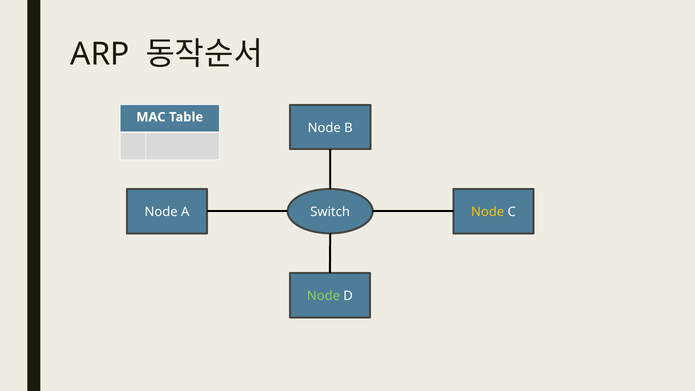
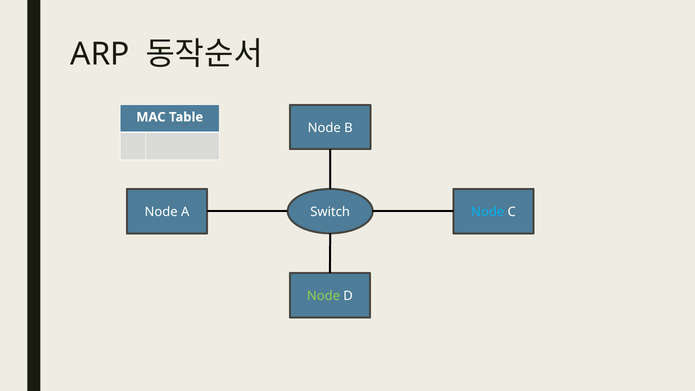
Node at (488, 212) colour: yellow -> light blue
